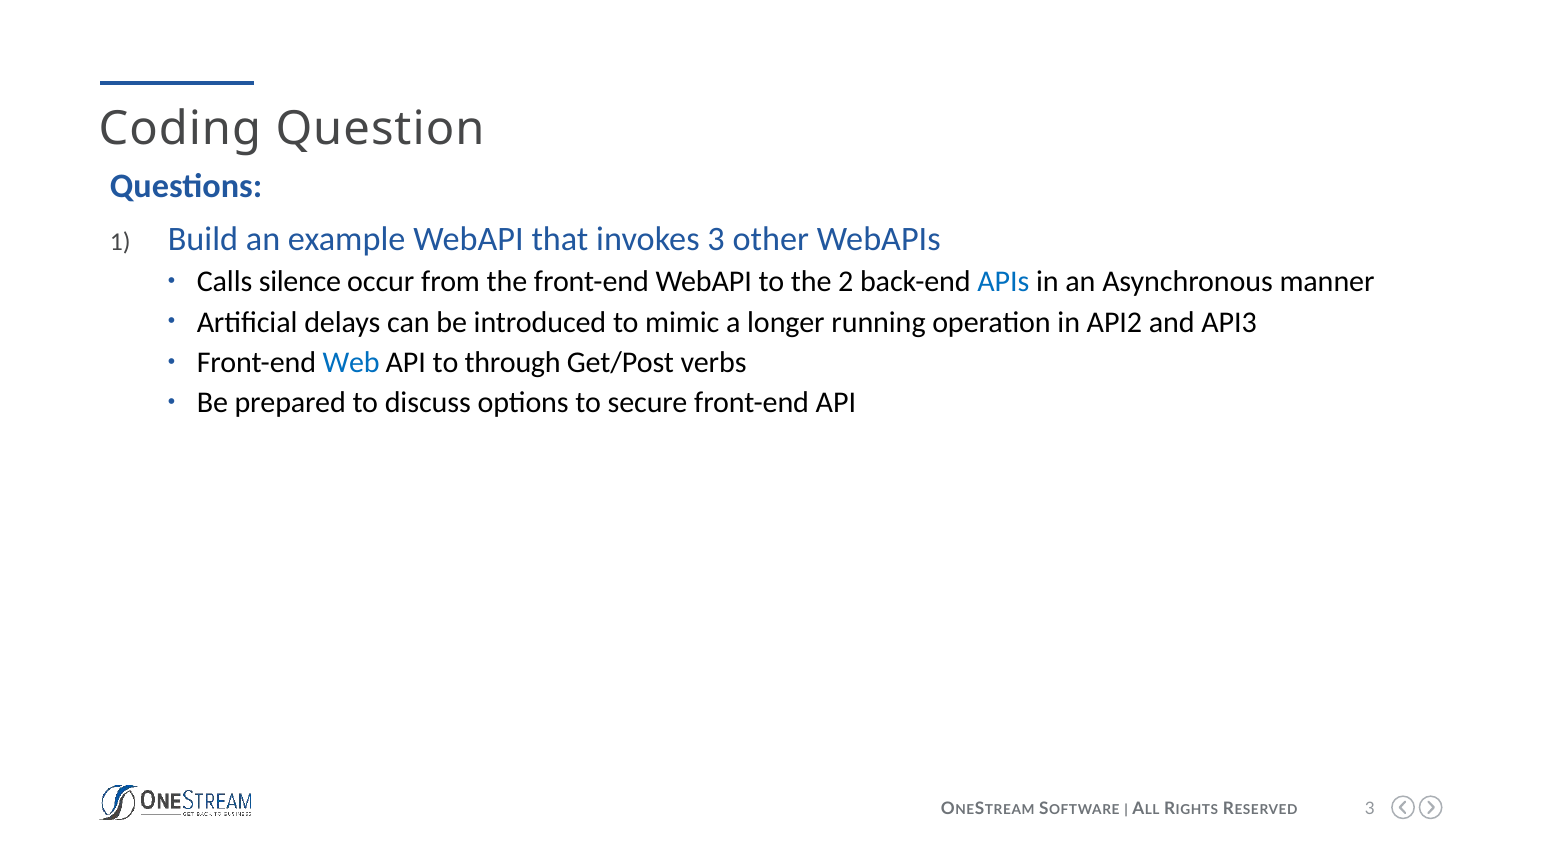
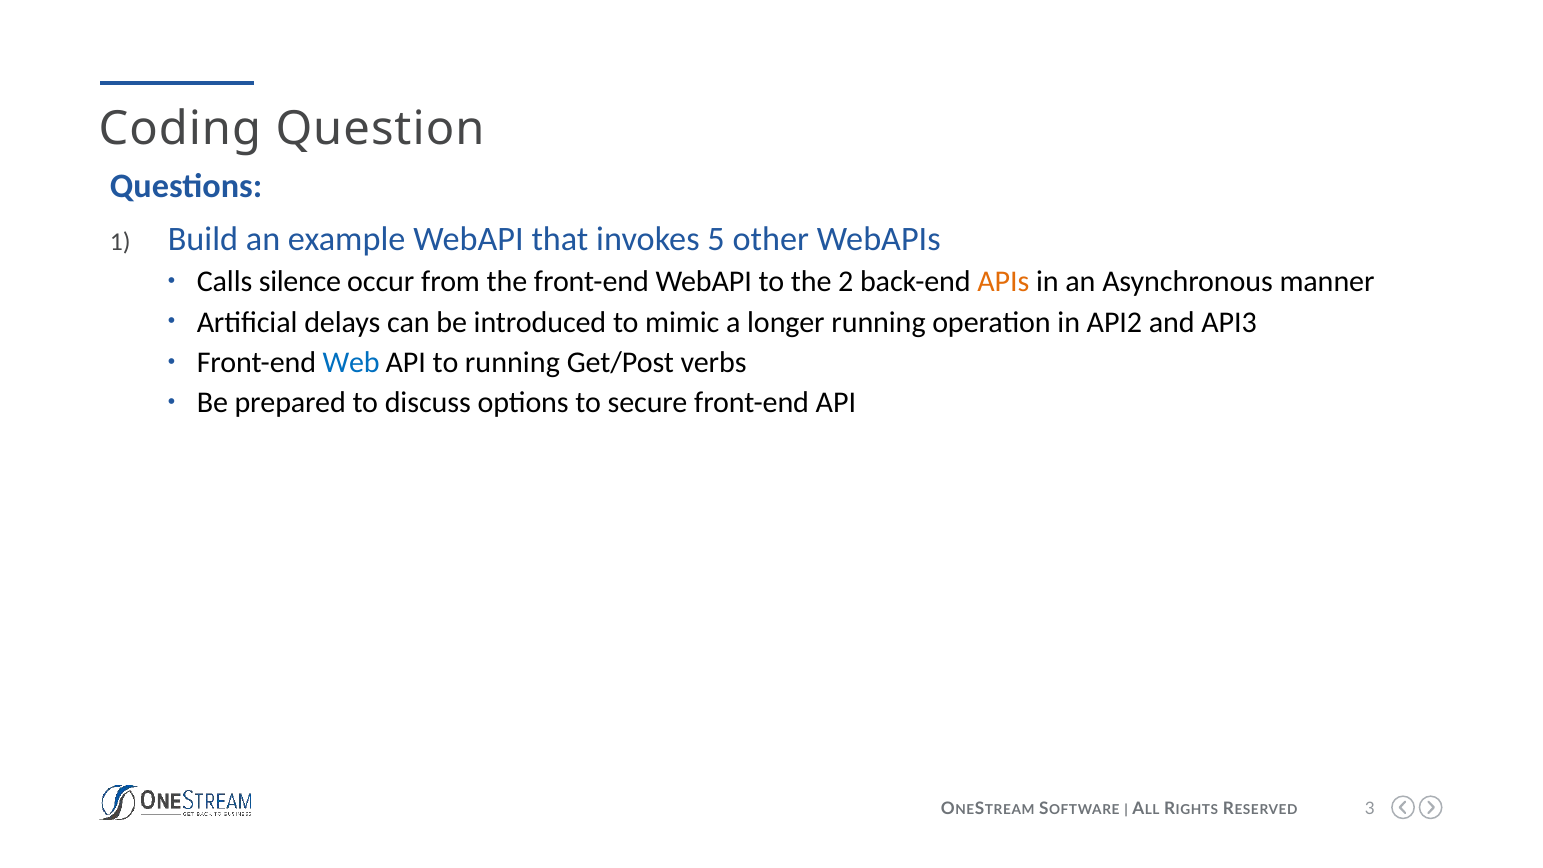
invokes 3: 3 -> 5
APIs colour: blue -> orange
to through: through -> running
